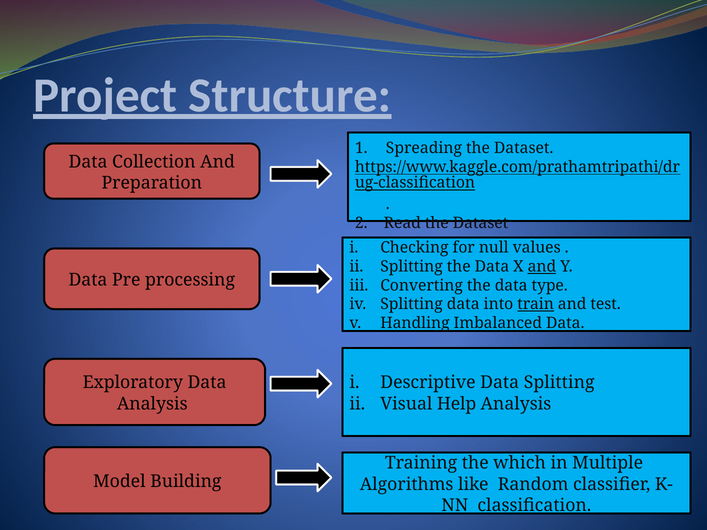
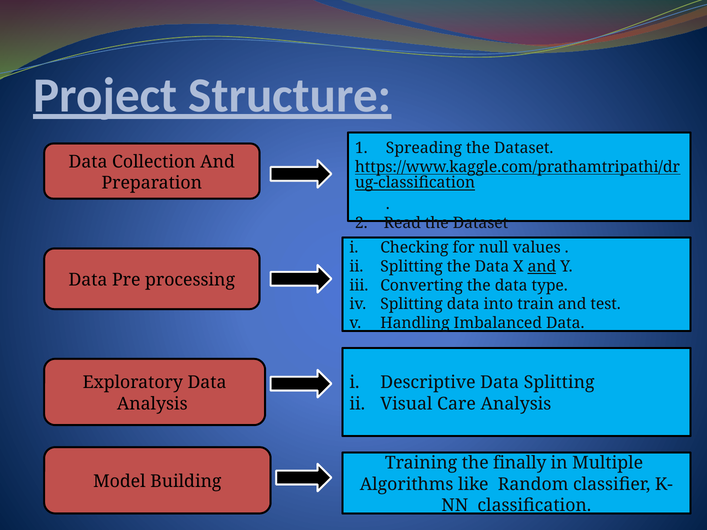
train underline: present -> none
Help: Help -> Care
which: which -> finally
